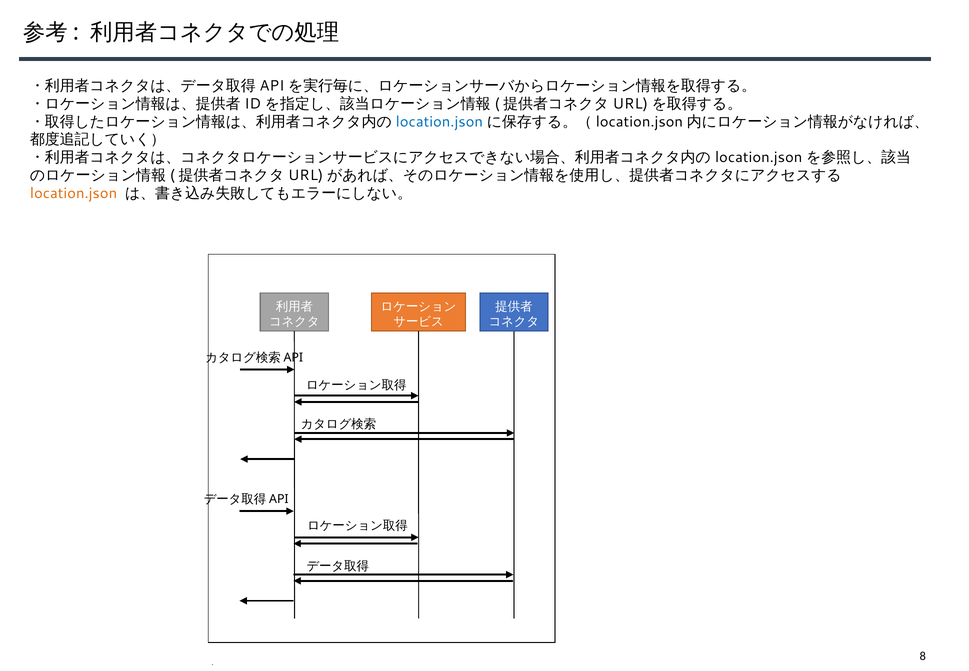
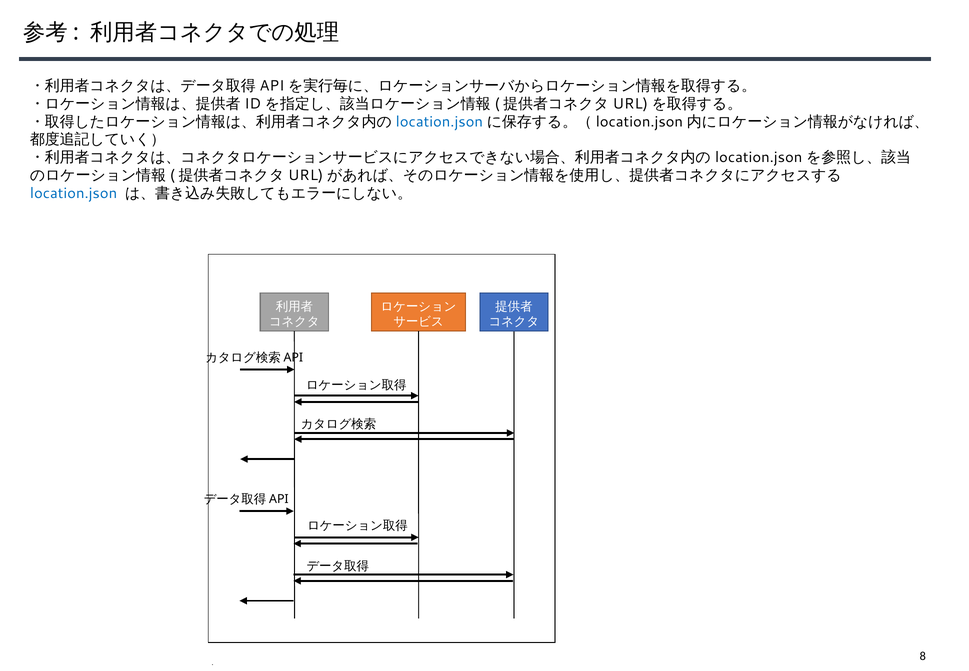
location.json at (74, 193) colour: orange -> blue
